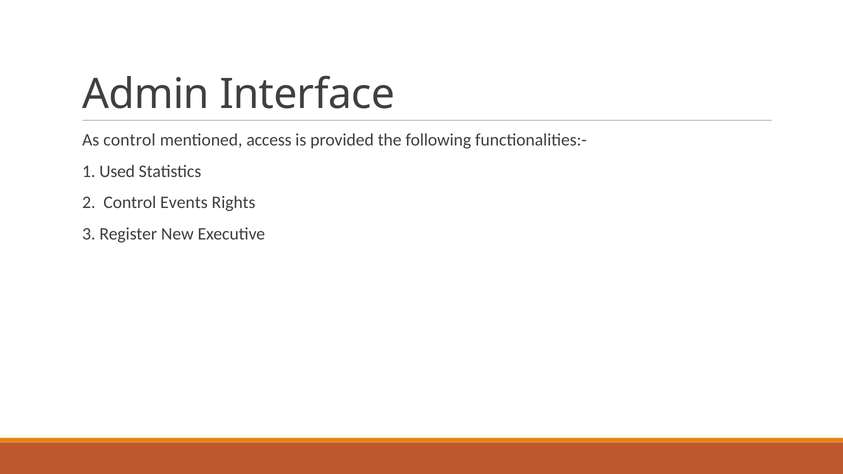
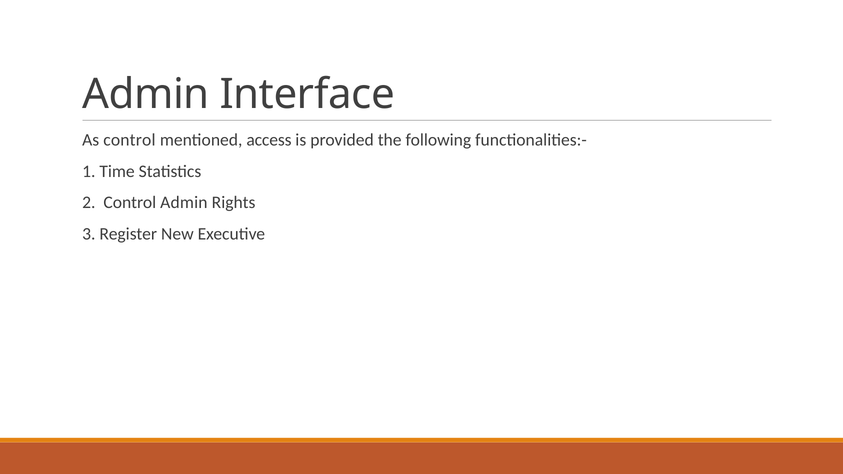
Used: Used -> Time
Control Events: Events -> Admin
